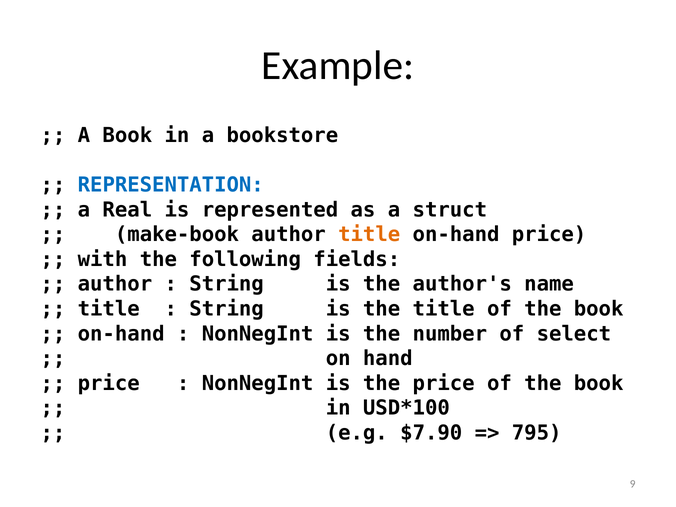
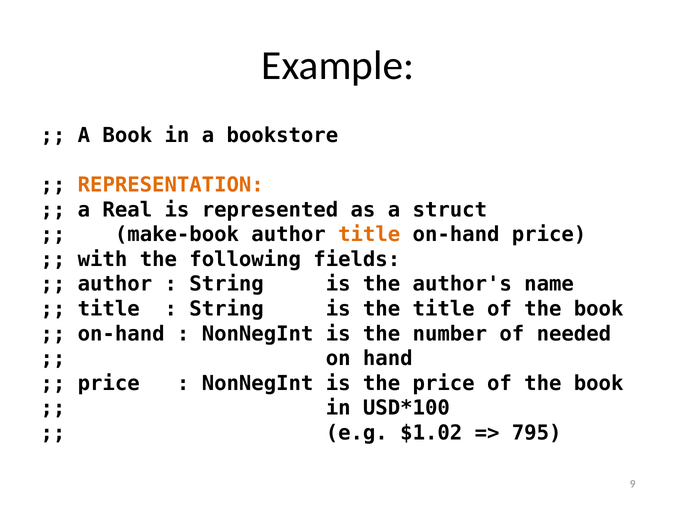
REPRESENTATION colour: blue -> orange
select: select -> needed
$7.90: $7.90 -> $1.02
